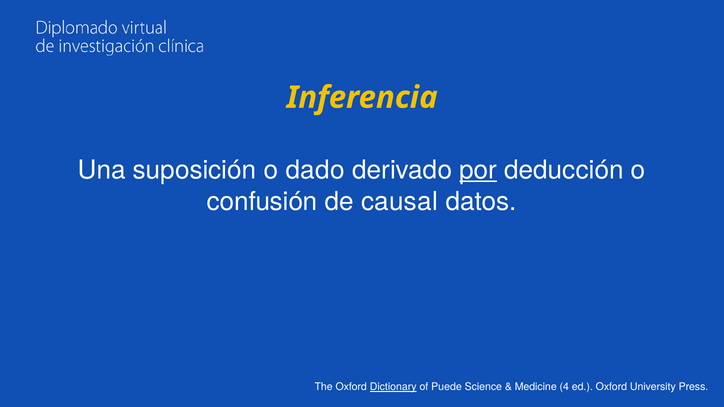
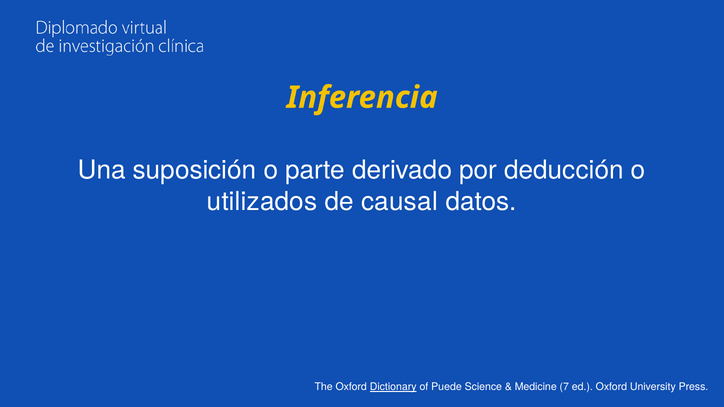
dado: dado -> parte
por underline: present -> none
confusión: confusión -> utilizados
4: 4 -> 7
